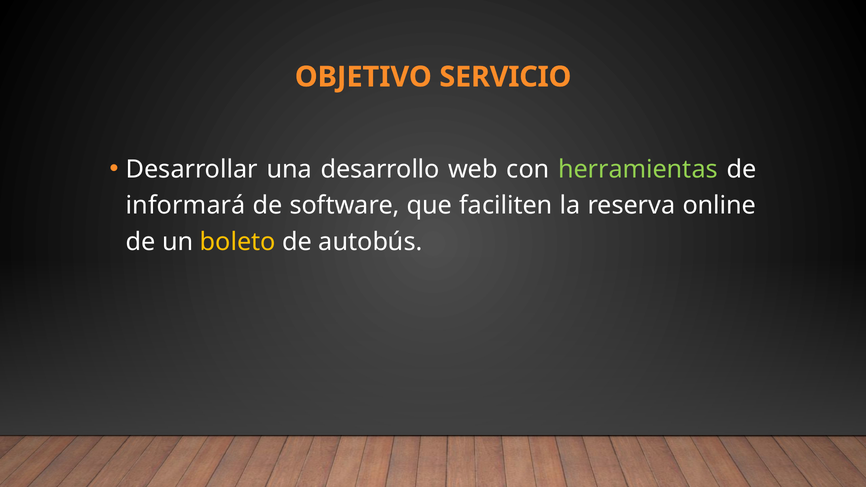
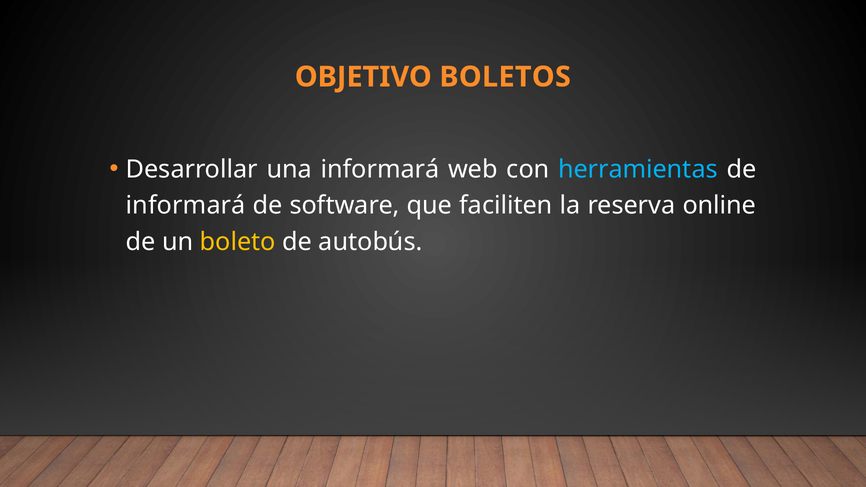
SERVICIO: SERVICIO -> BOLETOS
una desarrollo: desarrollo -> informará
herramientas colour: light green -> light blue
